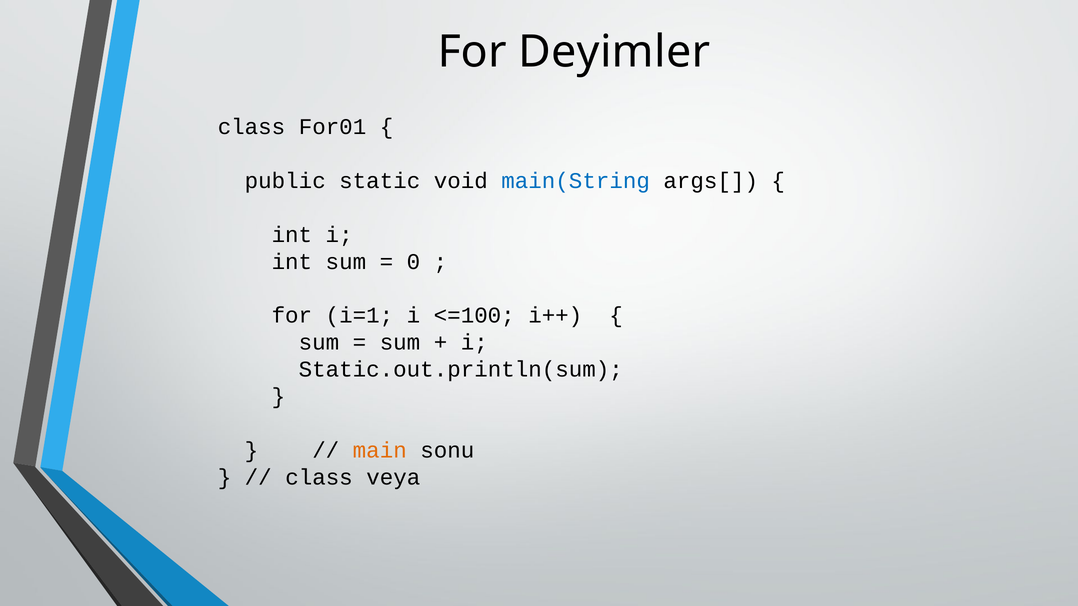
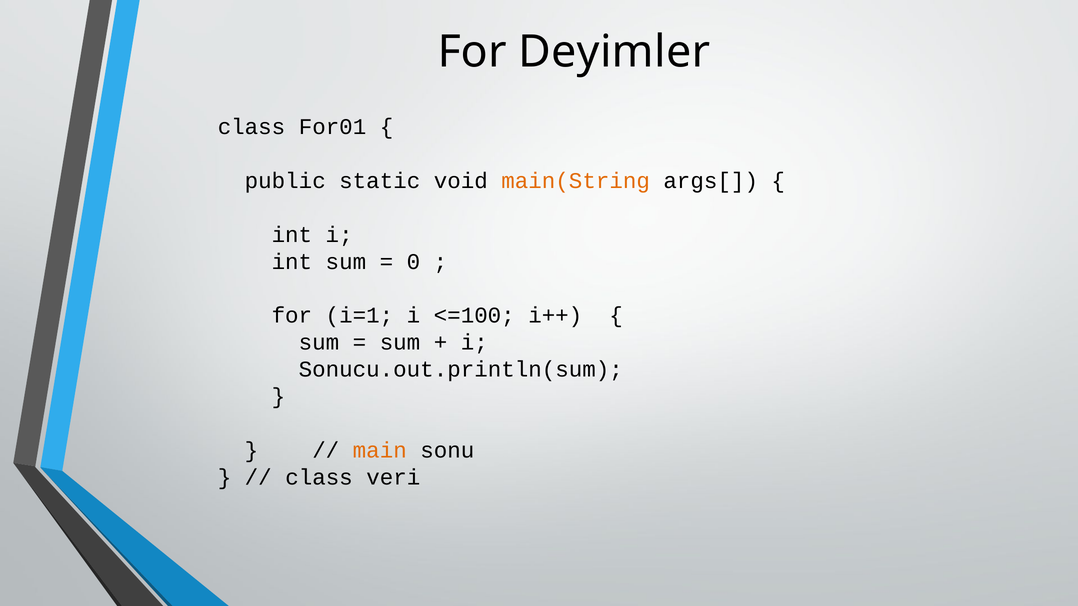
main(String colour: blue -> orange
Static.out.println(sum: Static.out.println(sum -> Sonucu.out.println(sum
veya: veya -> veri
